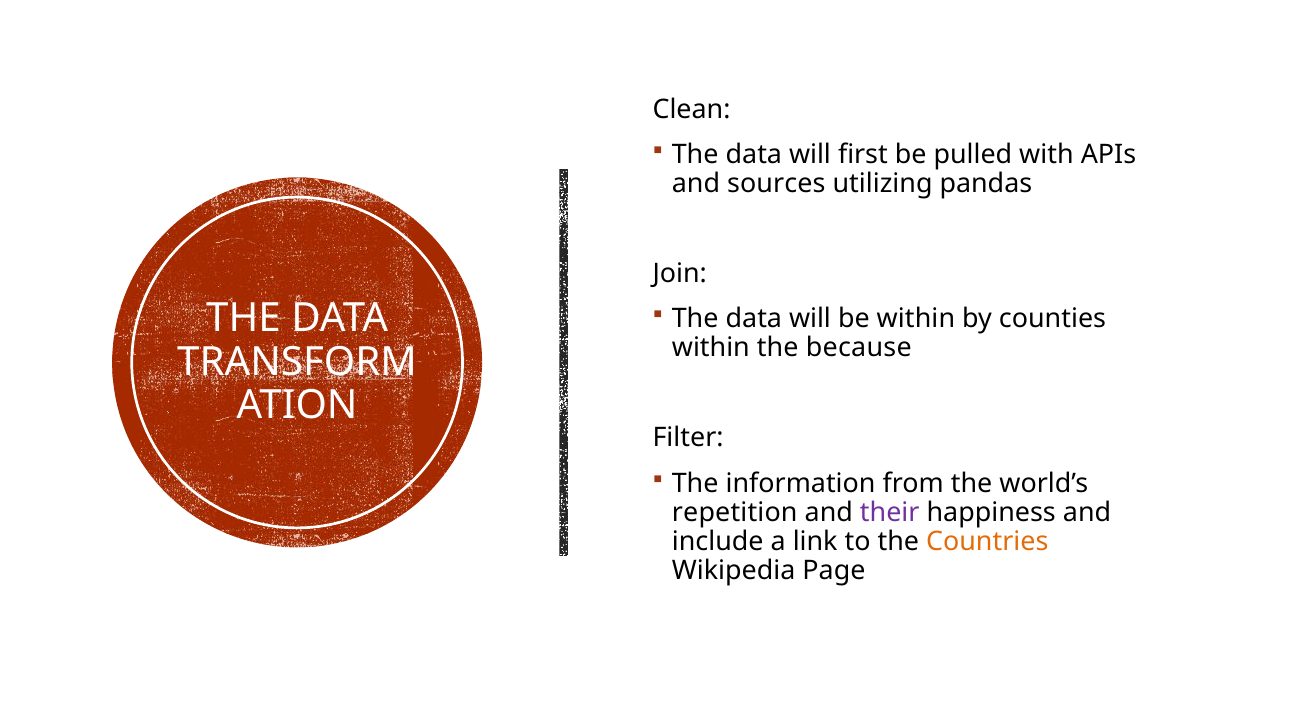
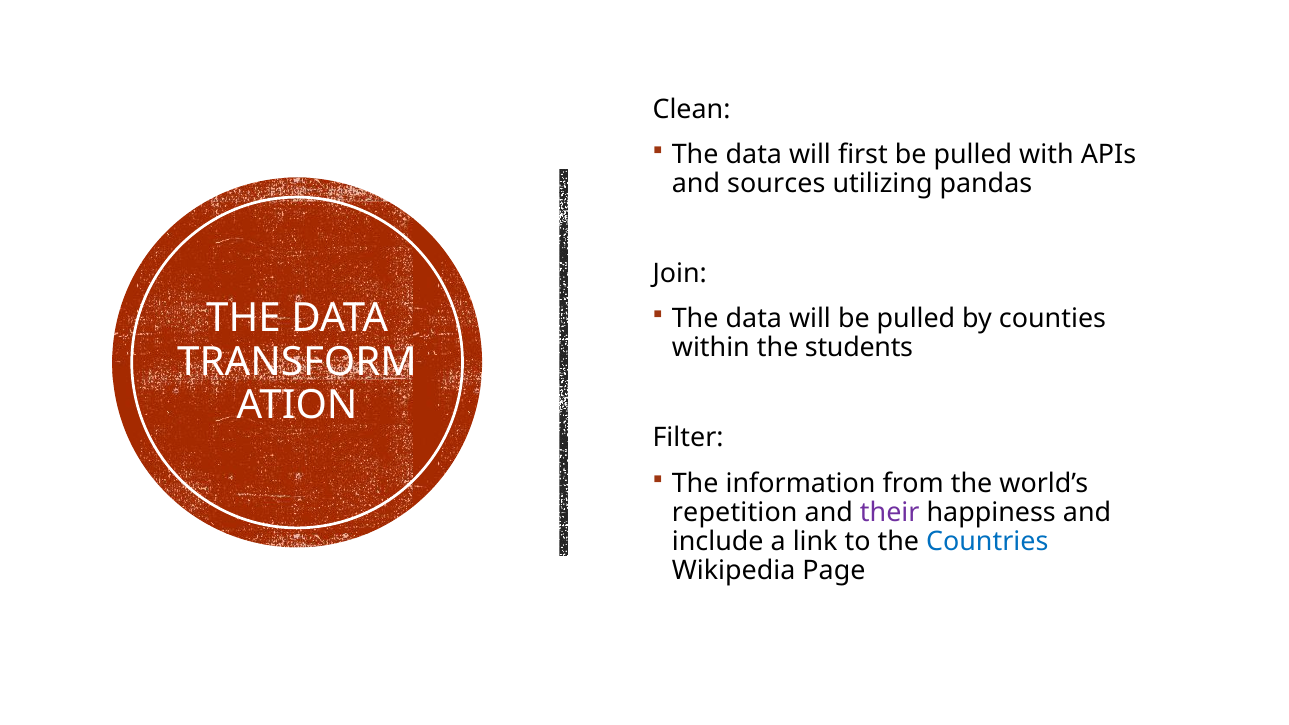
will be within: within -> pulled
because: because -> students
Countries colour: orange -> blue
